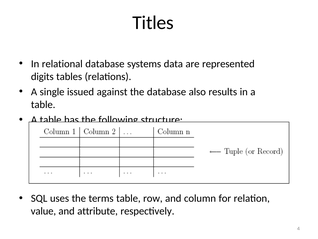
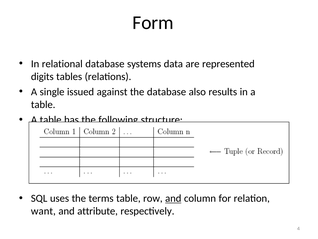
Titles: Titles -> Form
and at (173, 198) underline: none -> present
value: value -> want
